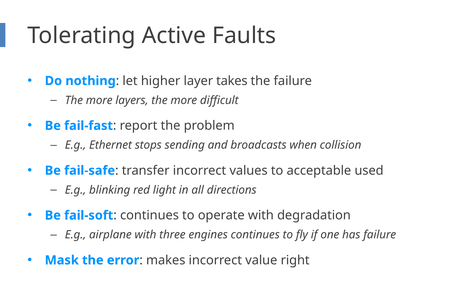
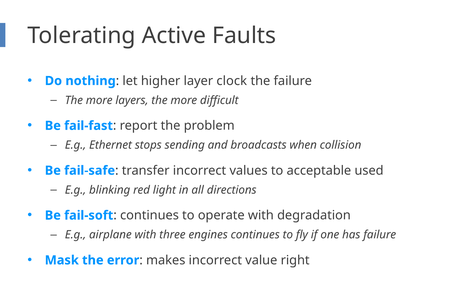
takes: takes -> clock
